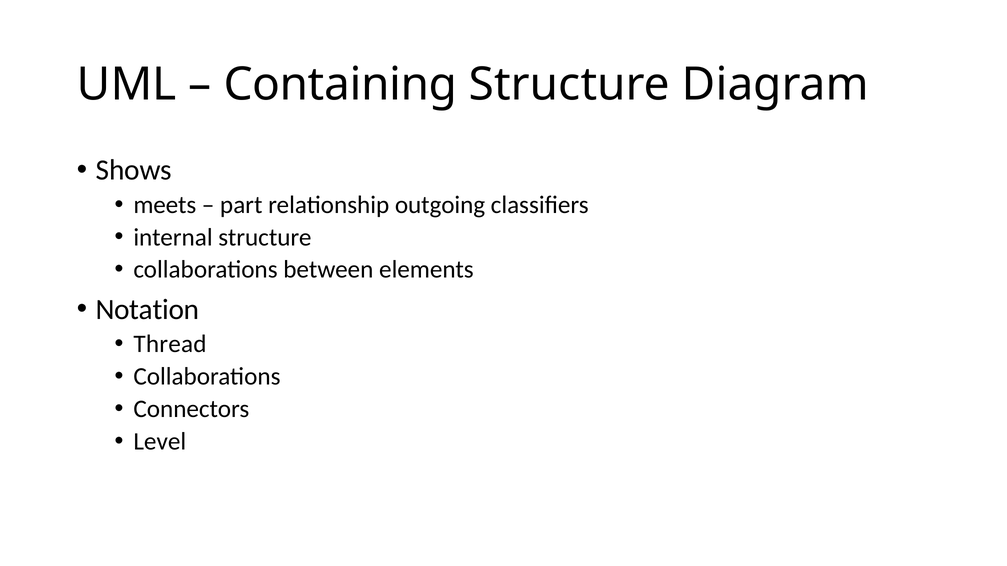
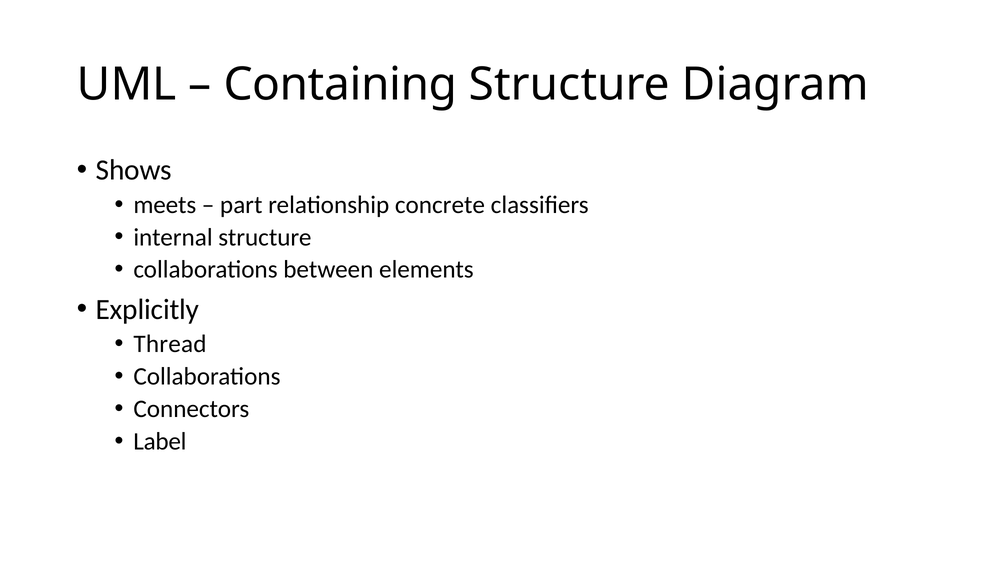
outgoing: outgoing -> concrete
Notation: Notation -> Explicitly
Level: Level -> Label
